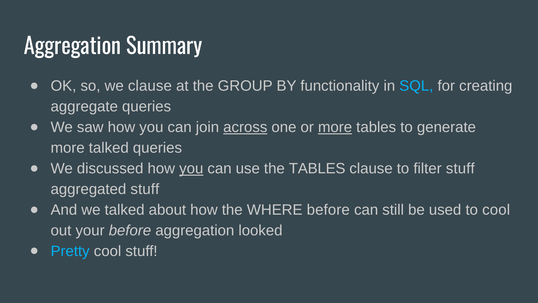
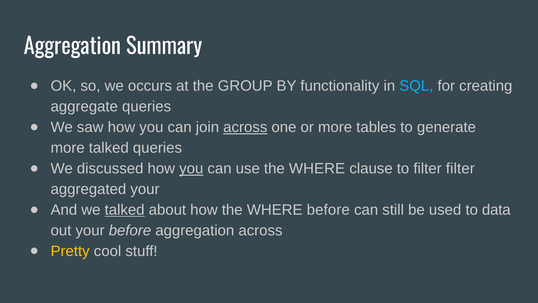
we clause: clause -> occurs
more at (335, 127) underline: present -> none
use the TABLES: TABLES -> WHERE
filter stuff: stuff -> filter
aggregated stuff: stuff -> your
talked at (125, 210) underline: none -> present
to cool: cool -> data
aggregation looked: looked -> across
Pretty colour: light blue -> yellow
